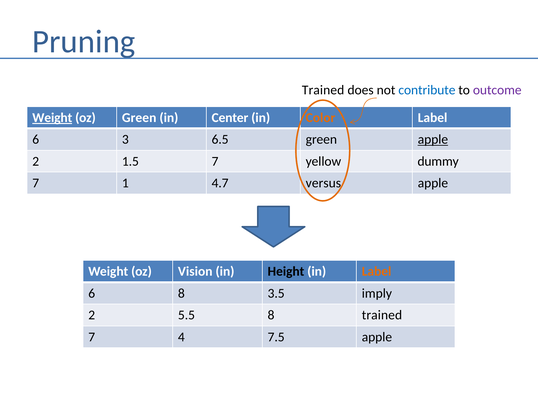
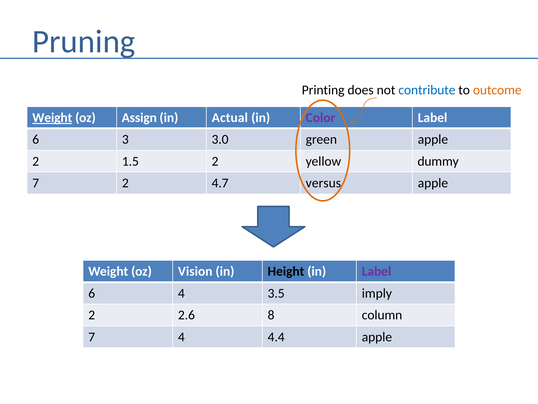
Trained at (323, 90): Trained -> Printing
outcome colour: purple -> orange
oz Green: Green -> Assign
Center: Center -> Actual
Color colour: orange -> purple
6.5: 6.5 -> 3.0
apple at (433, 139) underline: present -> none
1.5 7: 7 -> 2
7 1: 1 -> 2
Label at (377, 271) colour: orange -> purple
6 8: 8 -> 4
5.5: 5.5 -> 2.6
8 trained: trained -> column
7.5: 7.5 -> 4.4
